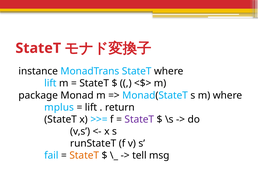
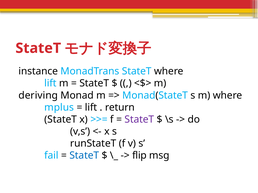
package: package -> deriving
StateT at (84, 156) colour: orange -> blue
tell: tell -> flip
